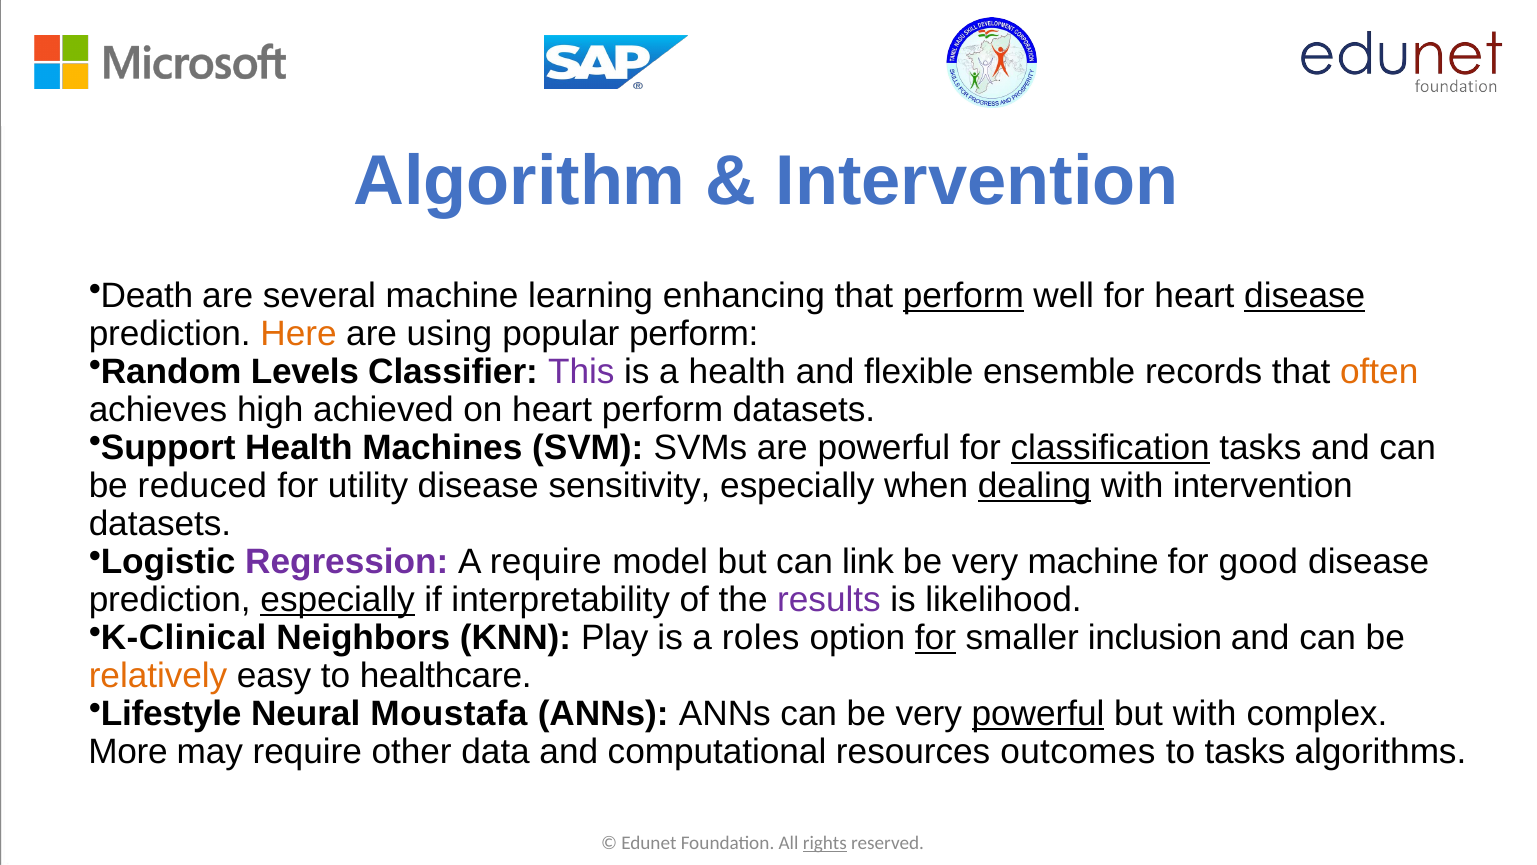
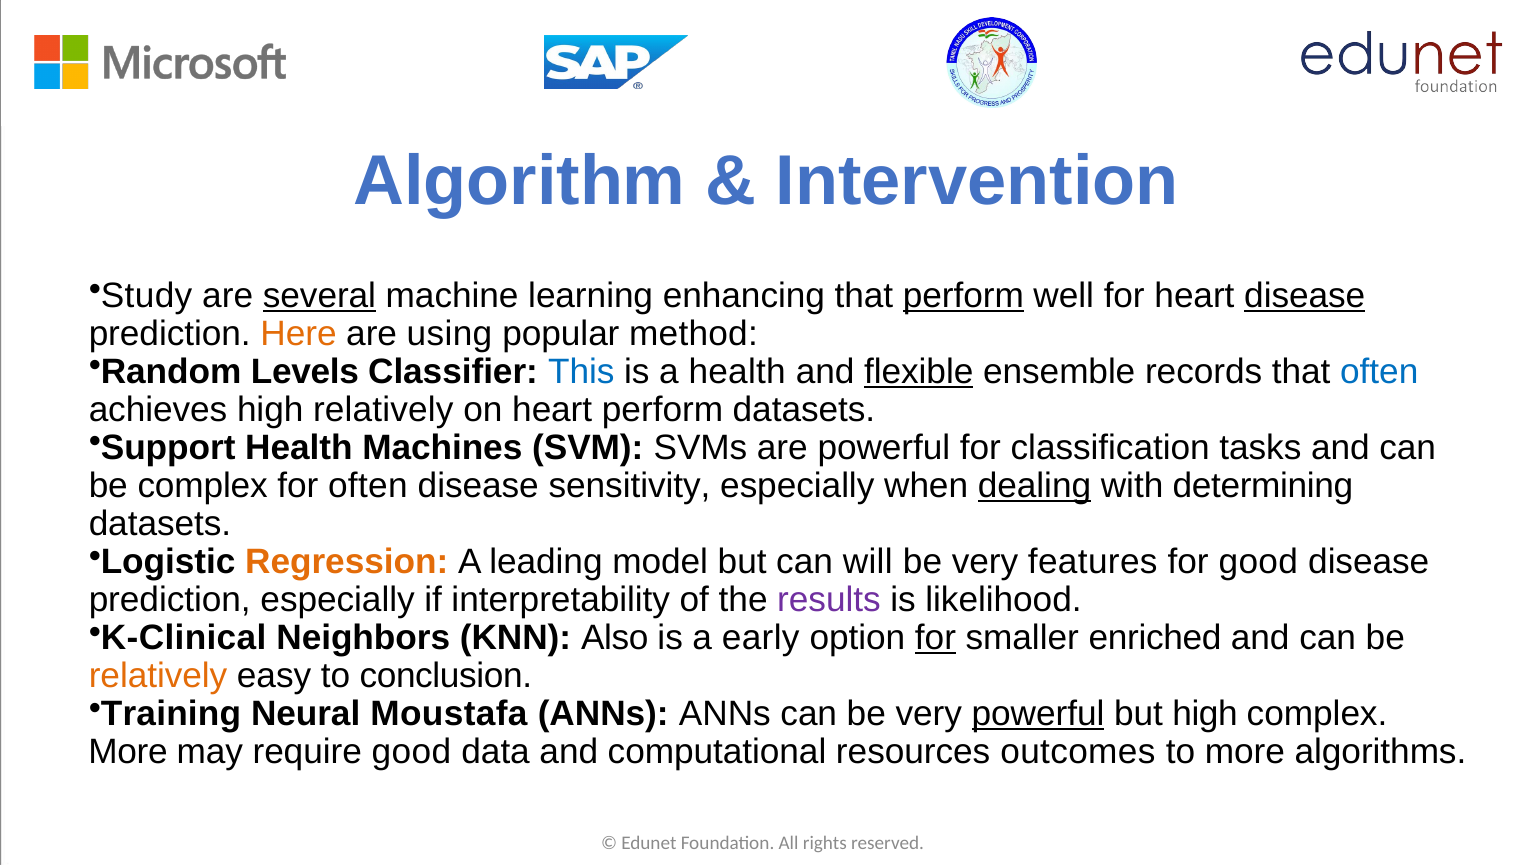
Death: Death -> Study
several underline: none -> present
popular perform: perform -> method
This colour: purple -> blue
flexible underline: none -> present
often at (1379, 371) colour: orange -> blue
high achieved: achieved -> relatively
classification underline: present -> none
be reduced: reduced -> complex
for utility: utility -> often
with intervention: intervention -> determining
Regression colour: purple -> orange
A require: require -> leading
link: link -> will
very machine: machine -> features
especially at (338, 600) underline: present -> none
Play: Play -> Also
roles: roles -> early
inclusion: inclusion -> enriched
healthcare: healthcare -> conclusion
Lifestyle: Lifestyle -> Training
but with: with -> high
require other: other -> good
to tasks: tasks -> more
rights underline: present -> none
